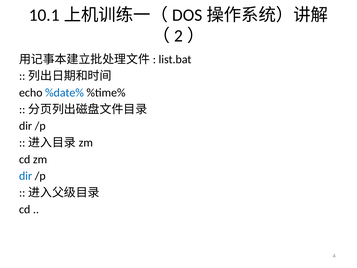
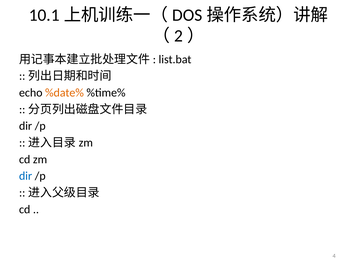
%date% colour: blue -> orange
